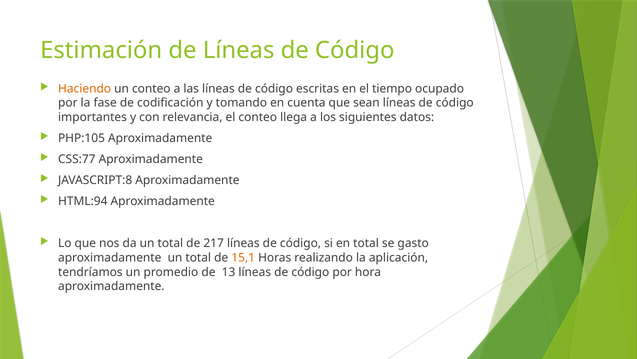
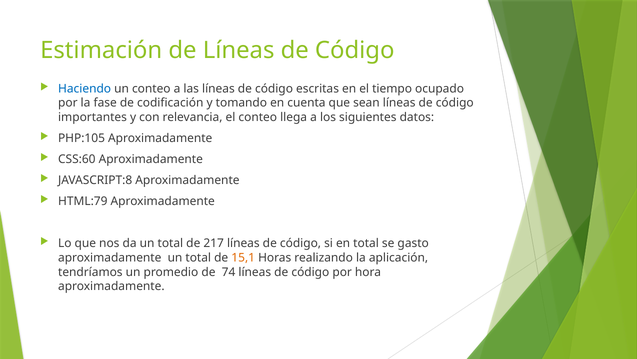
Haciendo colour: orange -> blue
CSS:77: CSS:77 -> CSS:60
HTML:94: HTML:94 -> HTML:79
13: 13 -> 74
